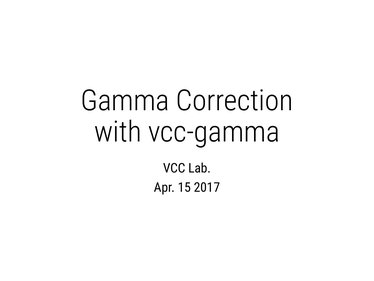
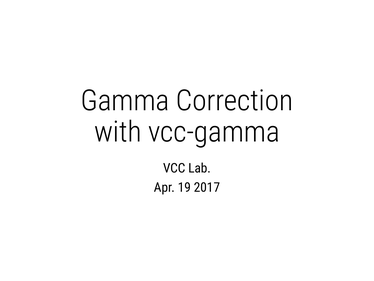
15: 15 -> 19
